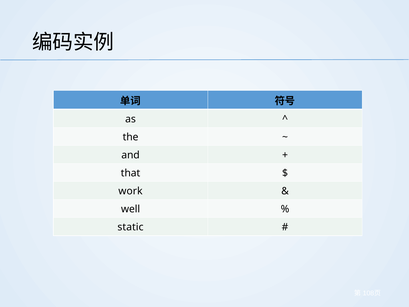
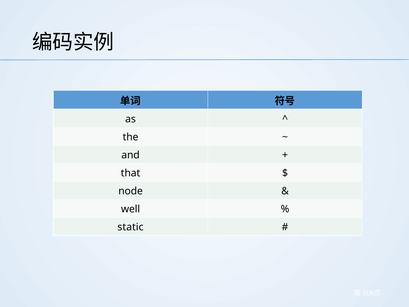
work: work -> node
